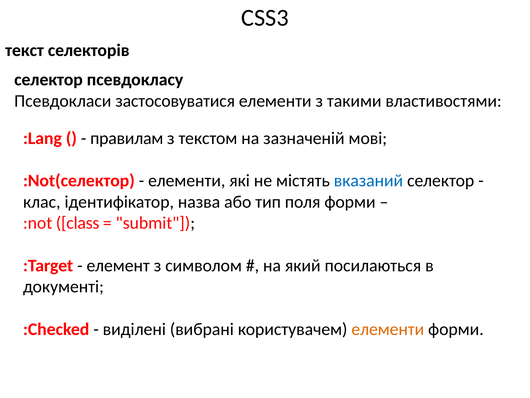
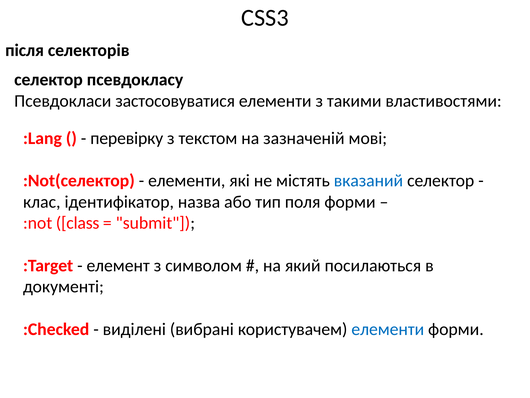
текст: текст -> після
правилам: правилам -> перевірку
елементи at (388, 329) colour: orange -> blue
